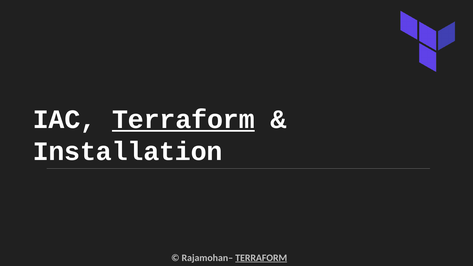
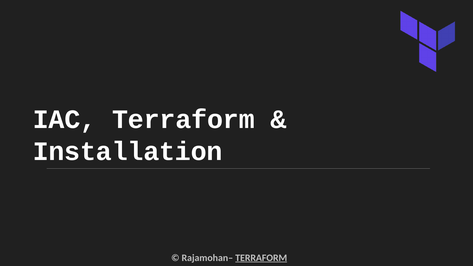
Terraform at (183, 119) underline: present -> none
